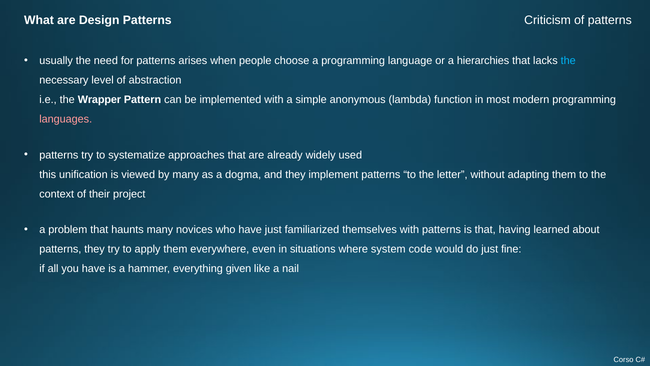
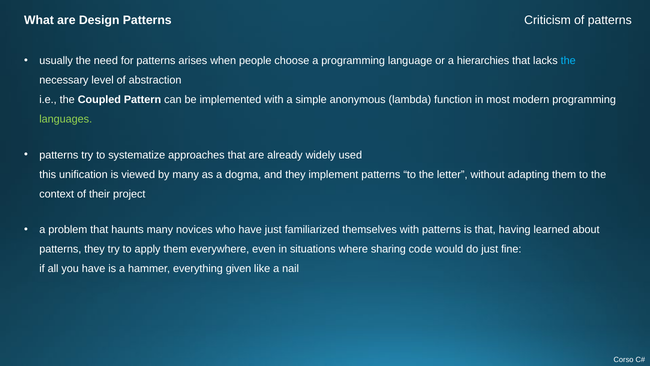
Wrapper: Wrapper -> Coupled
languages colour: pink -> light green
system: system -> sharing
